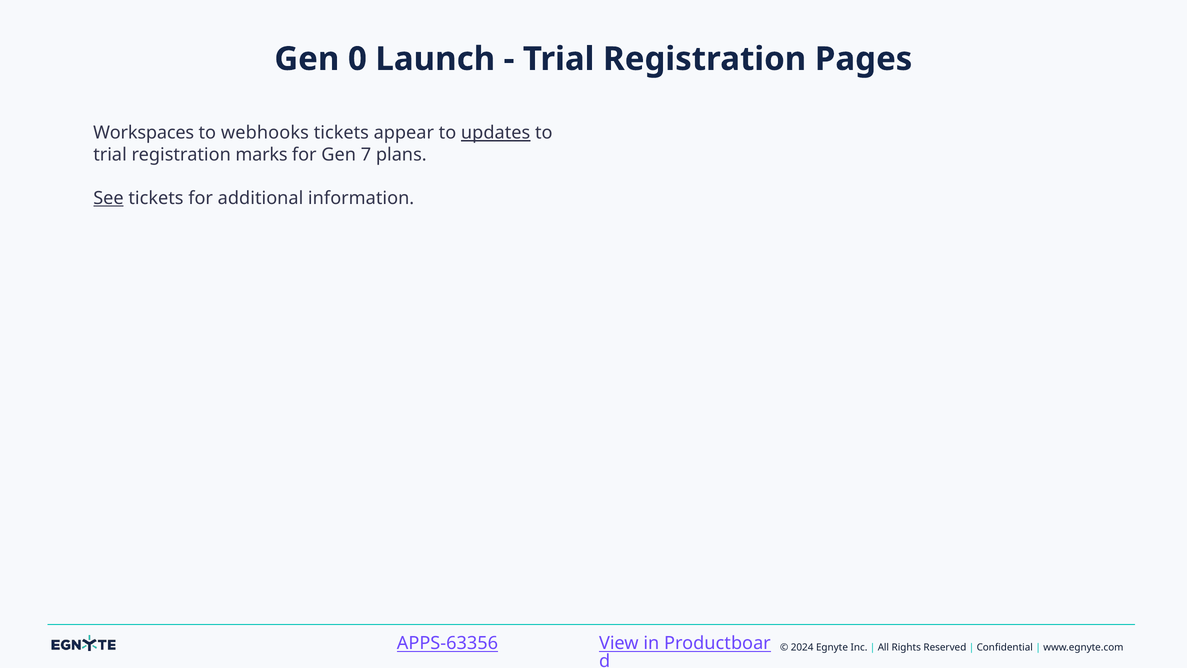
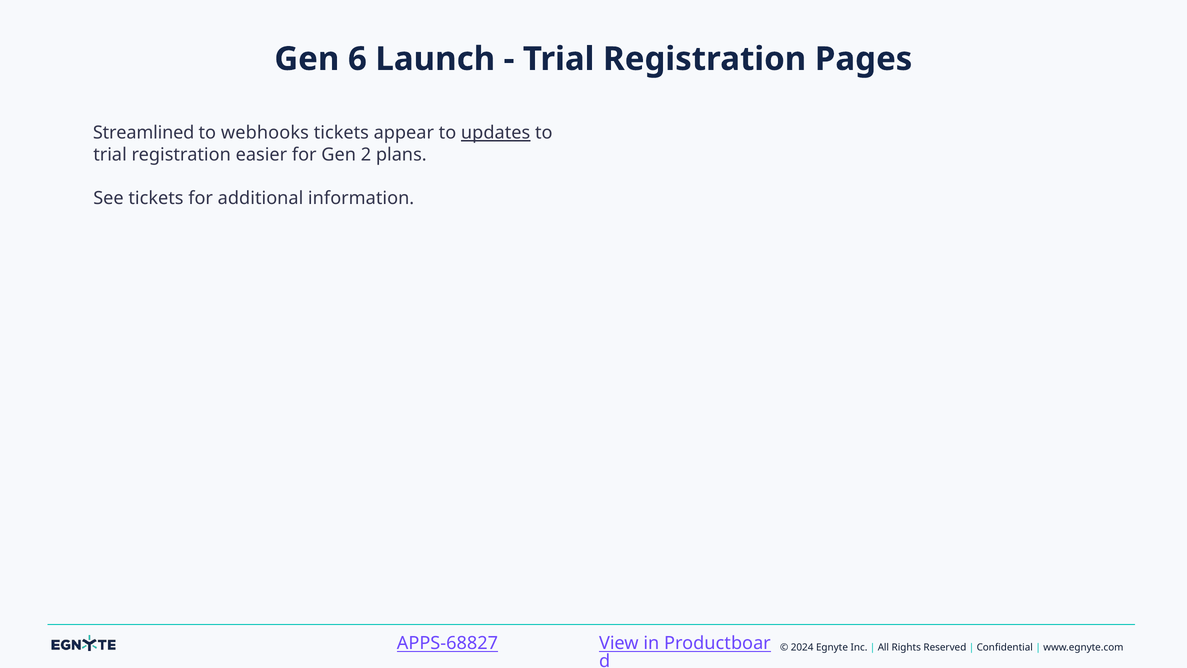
0: 0 -> 6
Workspaces: Workspaces -> Streamlined
marks: marks -> easier
7: 7 -> 2
See underline: present -> none
APPS-63356: APPS-63356 -> APPS-68827
